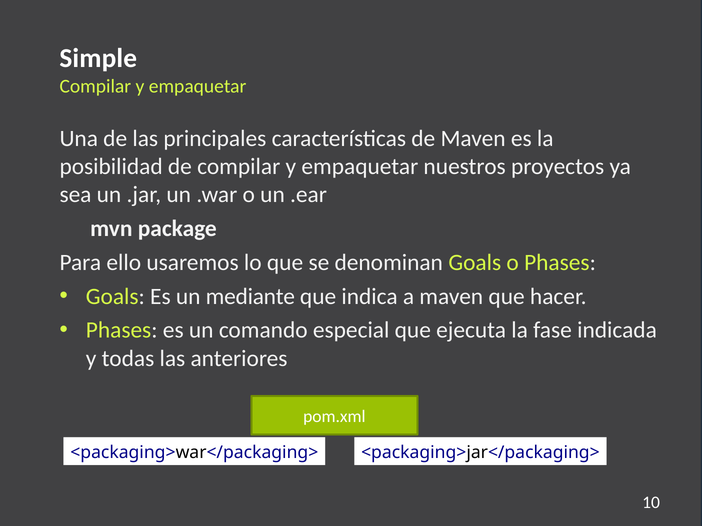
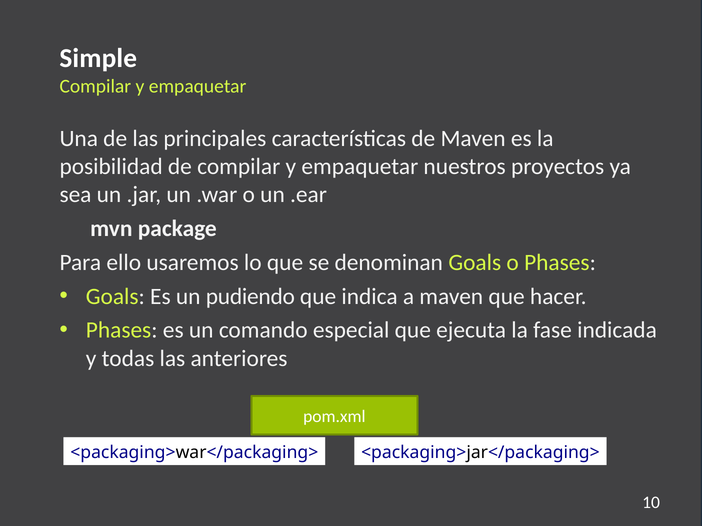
mediante: mediante -> pudiendo
